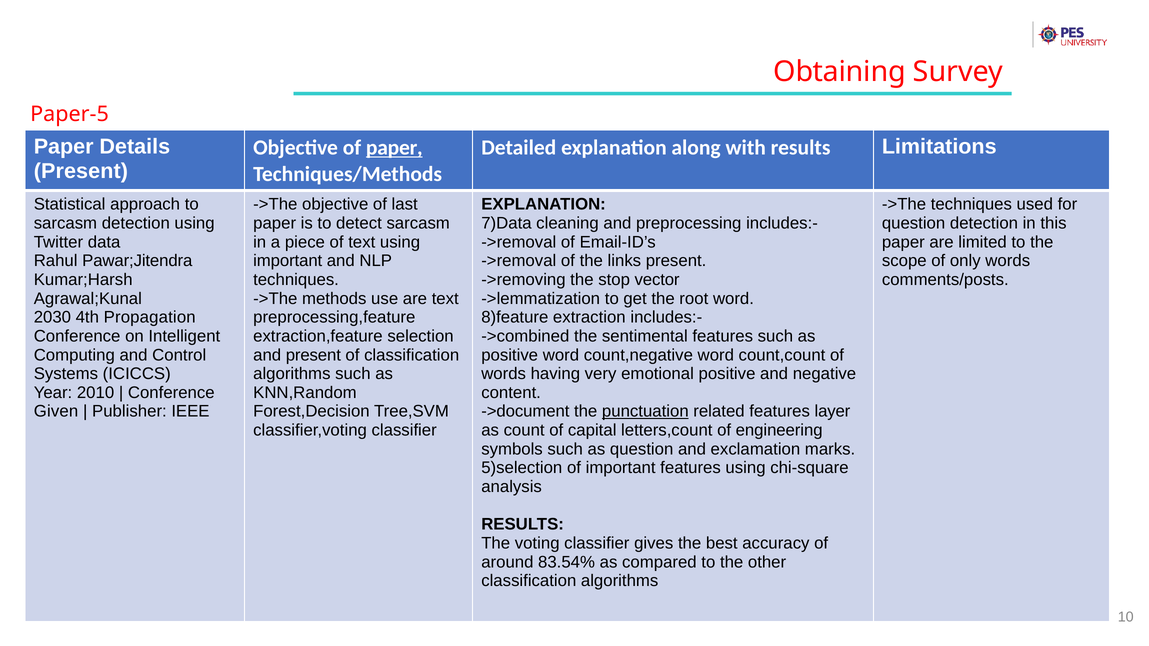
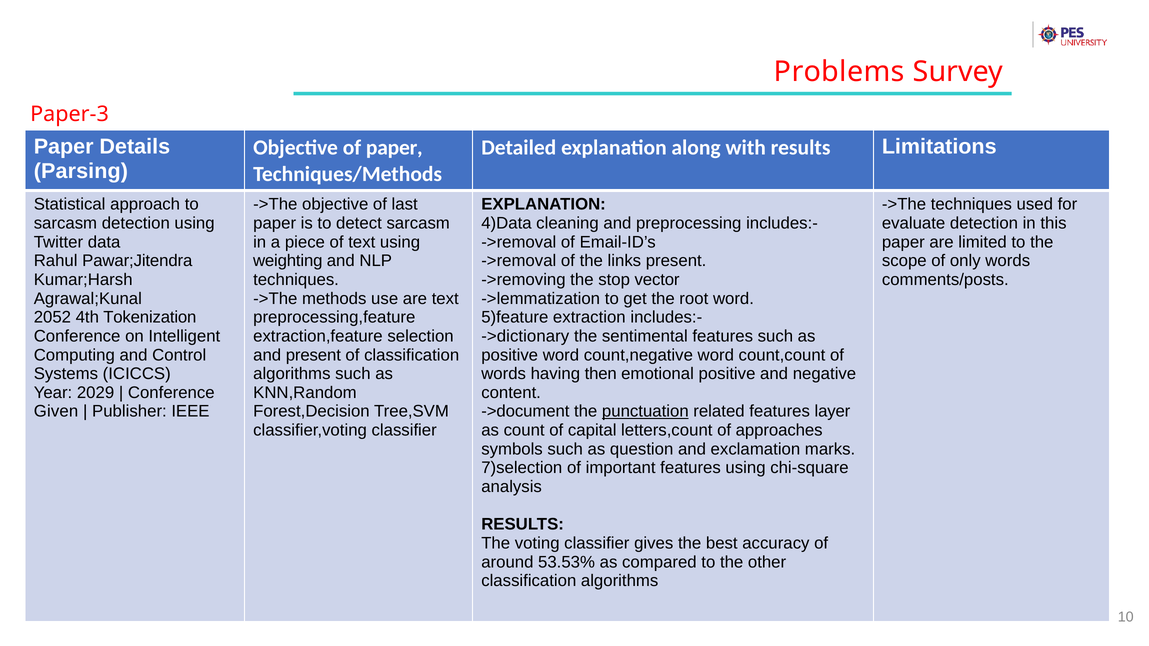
Obtaining: Obtaining -> Problems
Paper-5: Paper-5 -> Paper-3
paper at (394, 148) underline: present -> none
Present at (81, 171): Present -> Parsing
7)Data: 7)Data -> 4)Data
question at (914, 223): question -> evaluate
important at (288, 261): important -> weighting
2030: 2030 -> 2052
Propagation: Propagation -> Tokenization
8)feature: 8)feature -> 5)feature
->combined: ->combined -> ->dictionary
very: very -> then
2010: 2010 -> 2029
engineering: engineering -> approaches
5)selection: 5)selection -> 7)selection
83.54%: 83.54% -> 53.53%
